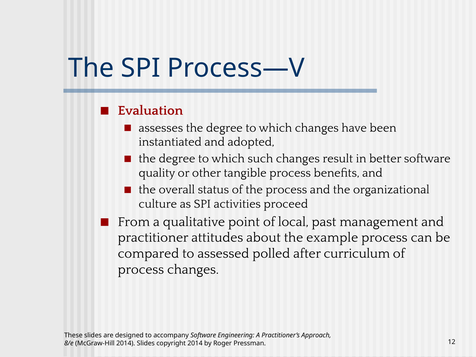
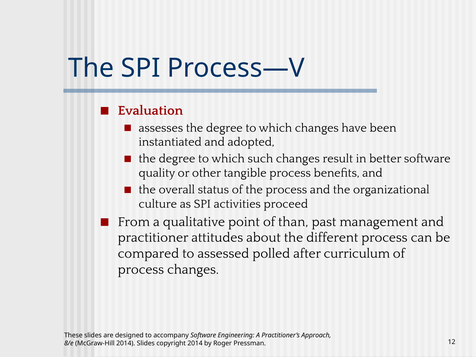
local: local -> than
example: example -> different
